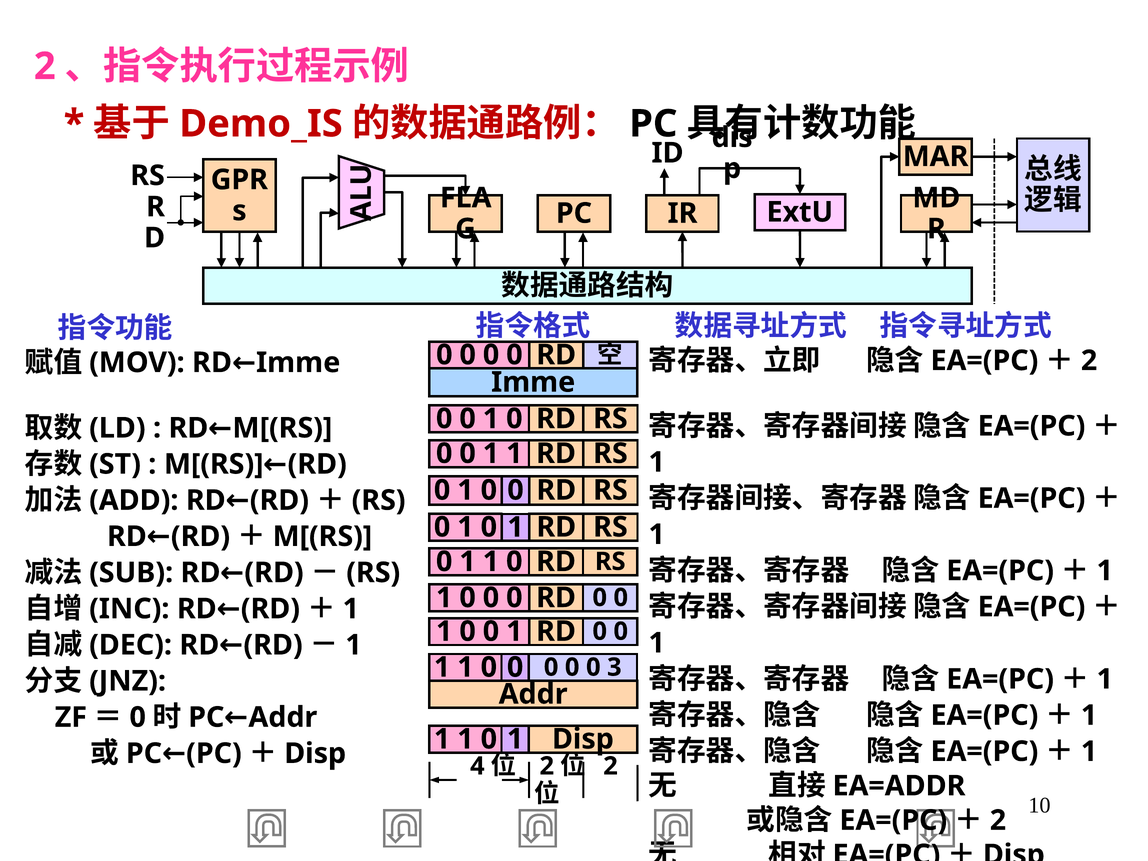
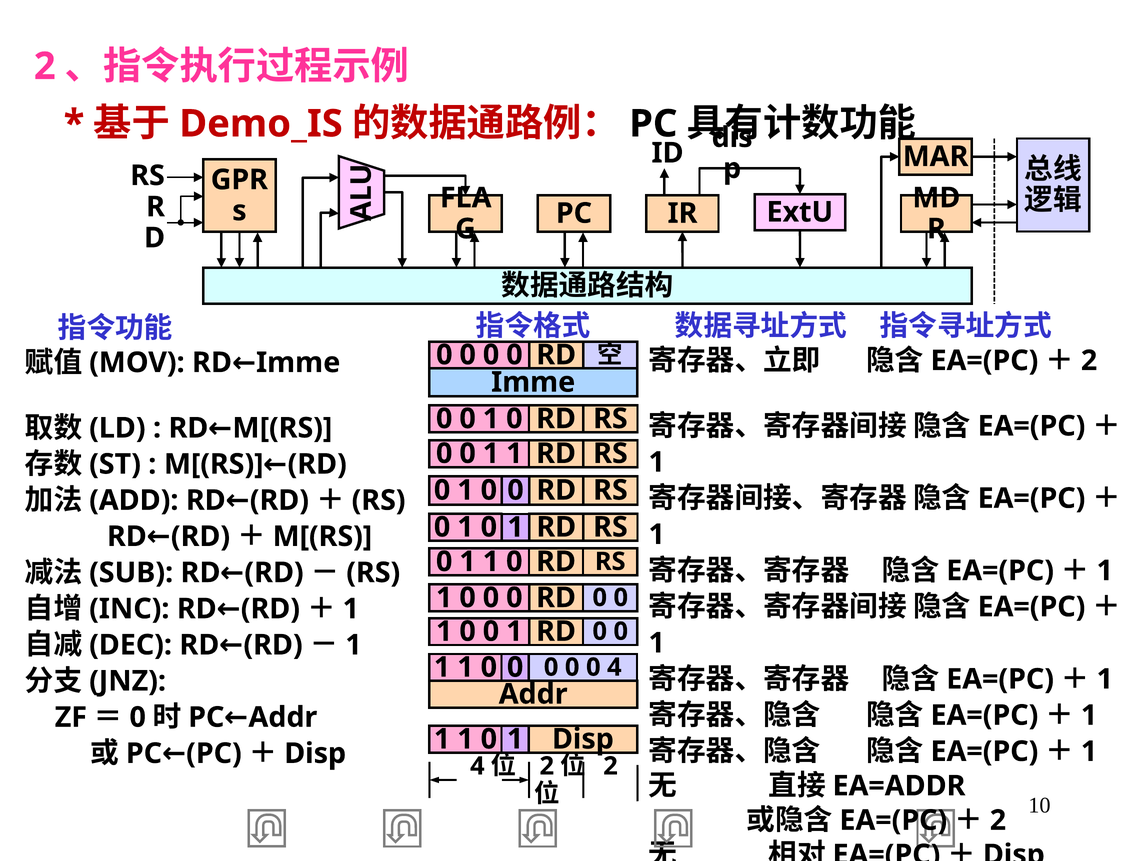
0 3: 3 -> 4
